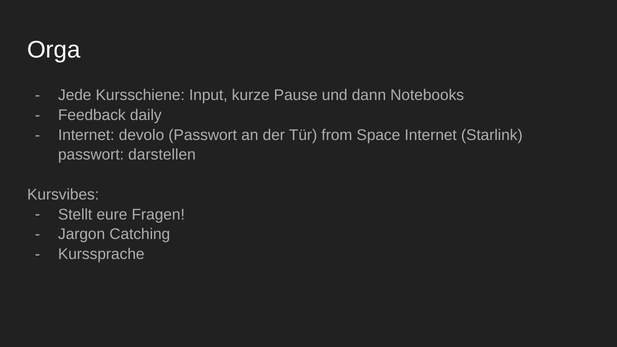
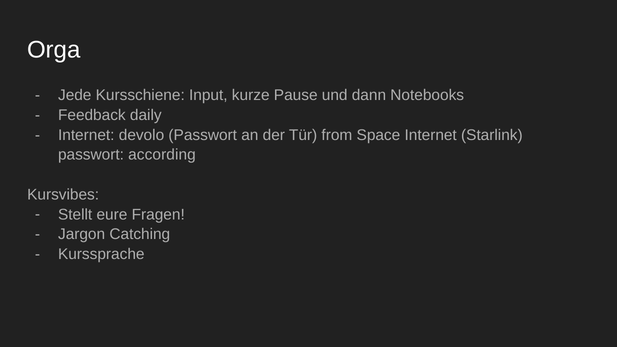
darstellen: darstellen -> according
